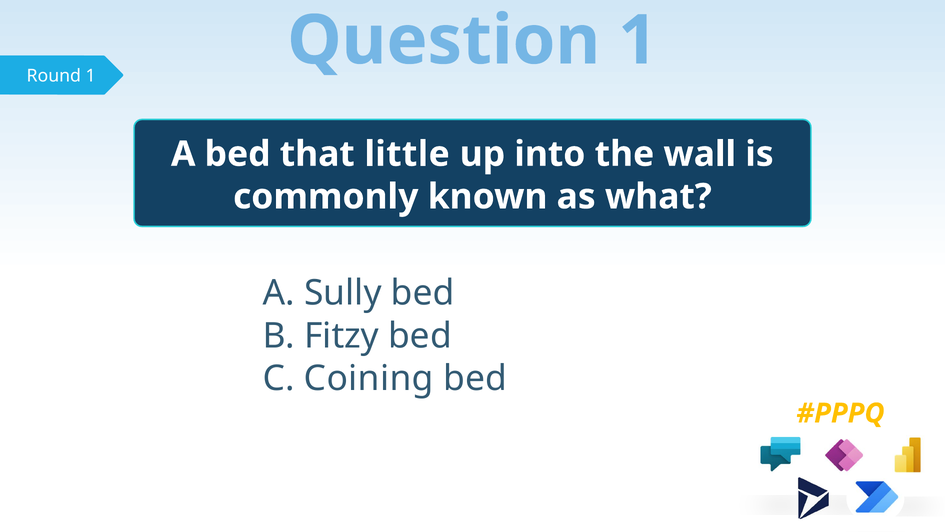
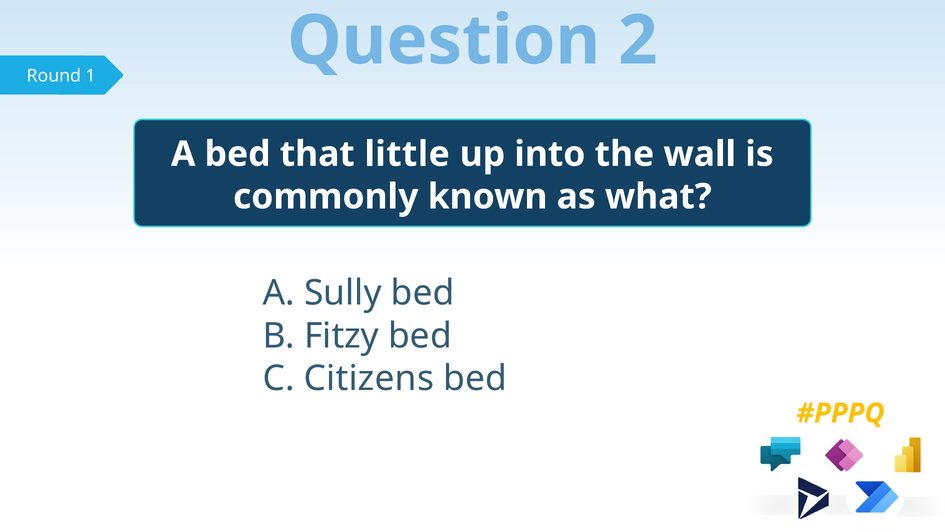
Question 1: 1 -> 2
Coining: Coining -> Citizens
